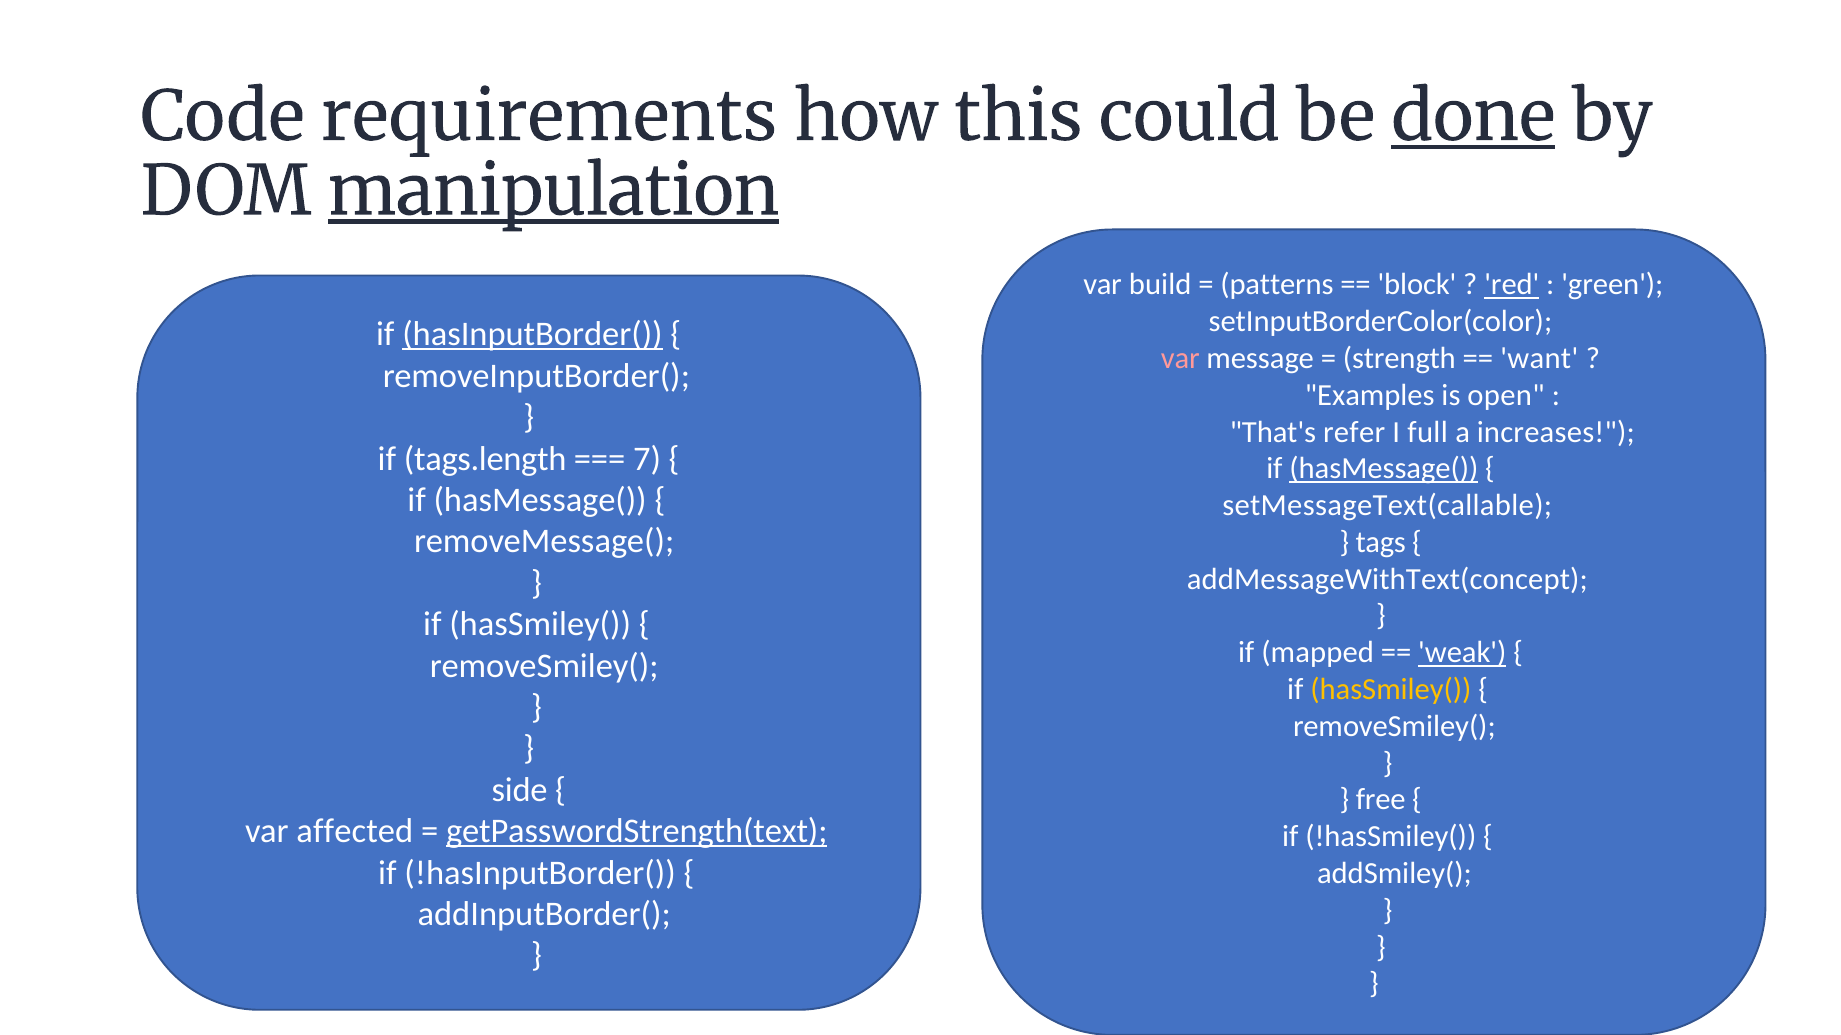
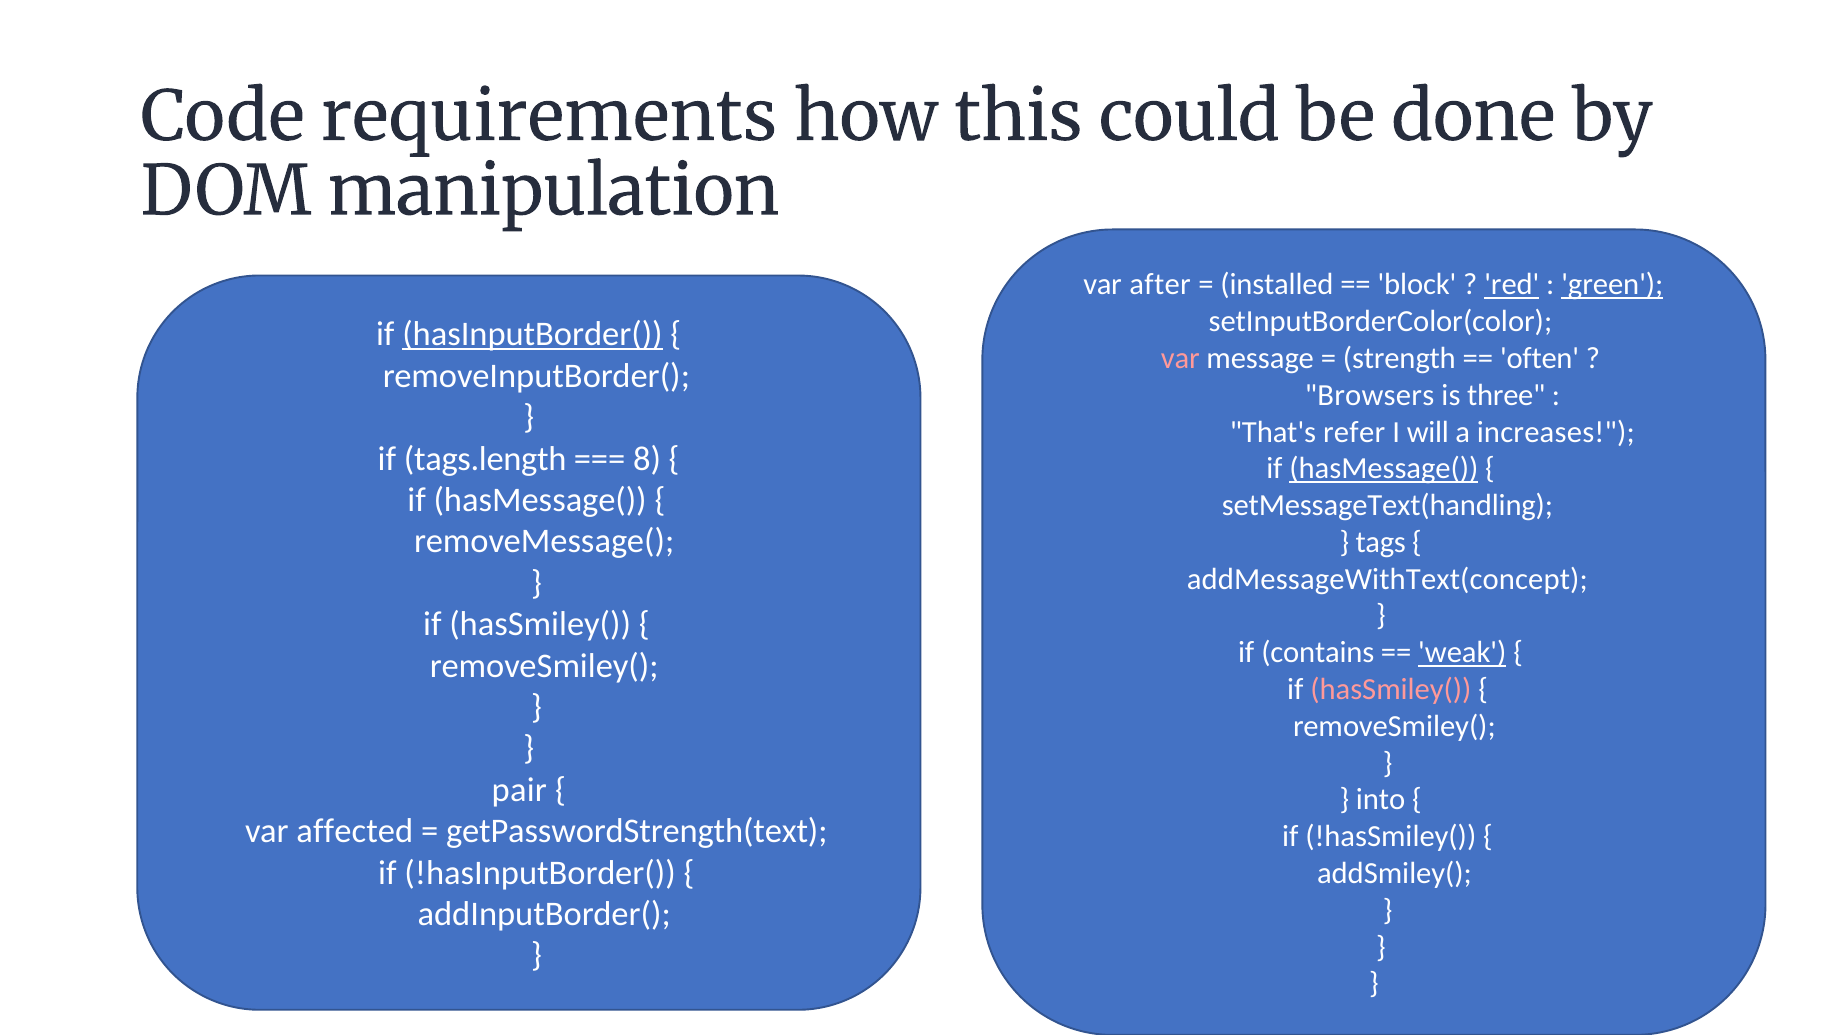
done underline: present -> none
manipulation underline: present -> none
build: build -> after
patterns: patterns -> installed
green underline: none -> present
want: want -> often
Examples: Examples -> Browsers
open: open -> three
full: full -> will
7: 7 -> 8
setMessageText(callable: setMessageText(callable -> setMessageText(handling
mapped: mapped -> contains
hasSmiley( at (1391, 690) colour: yellow -> pink
side: side -> pair
free: free -> into
getPasswordStrength(text underline: present -> none
